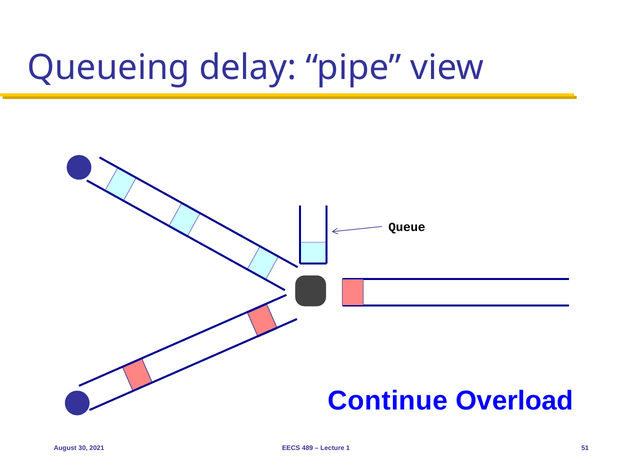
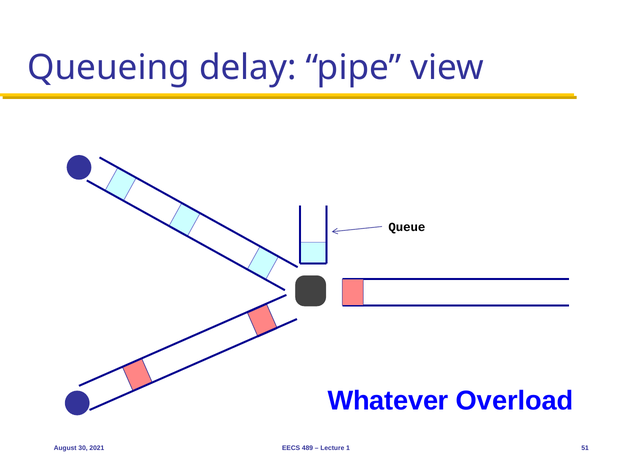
Continue: Continue -> Whatever
